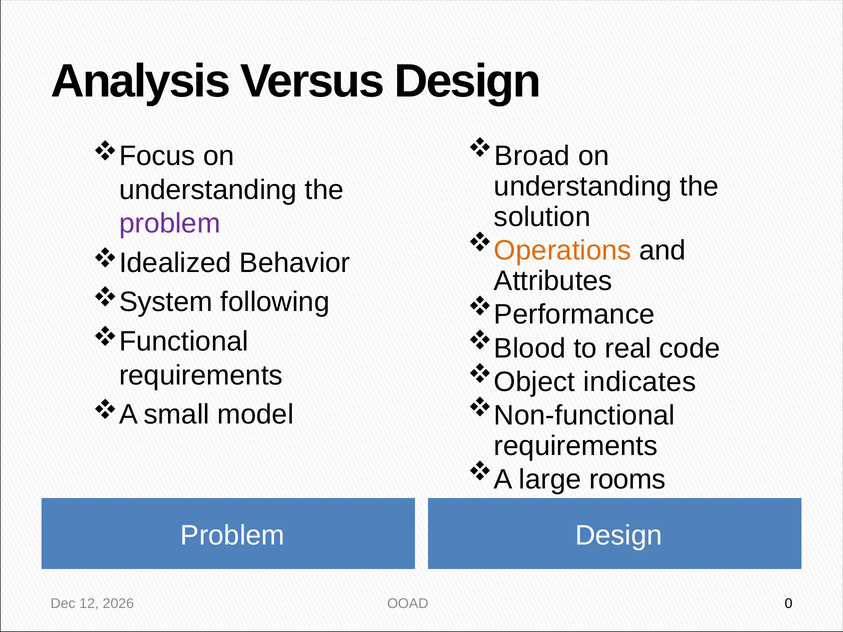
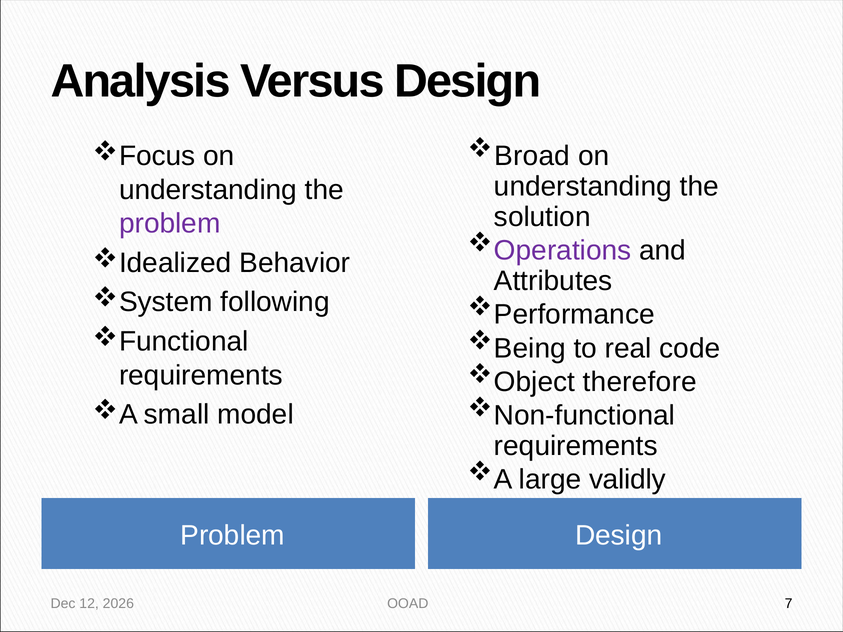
Operations colour: orange -> purple
Blood: Blood -> Being
indicates: indicates -> therefore
rooms: rooms -> validly
0: 0 -> 7
